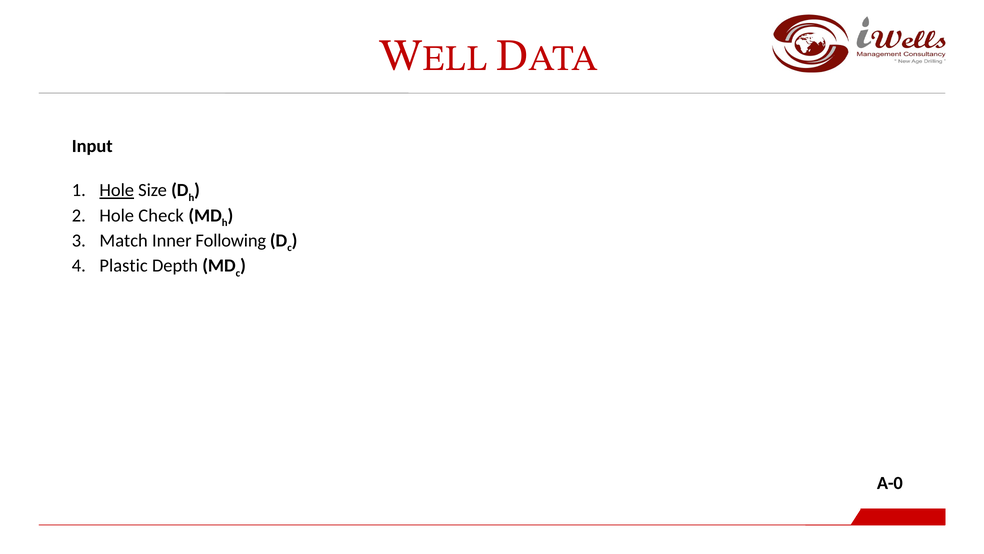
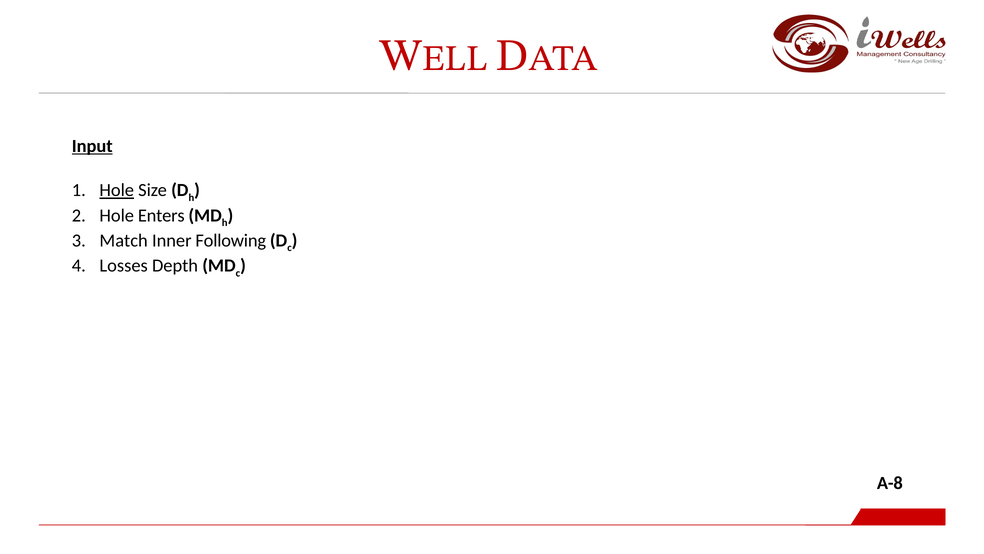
Input underline: none -> present
Check: Check -> Enters
Plastic: Plastic -> Losses
A-0: A-0 -> A-8
